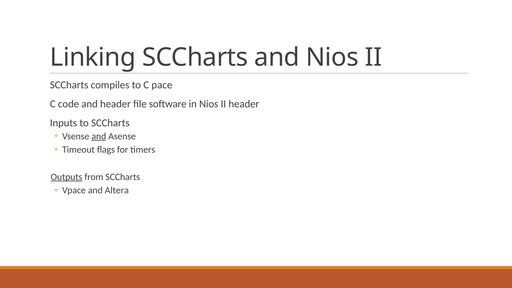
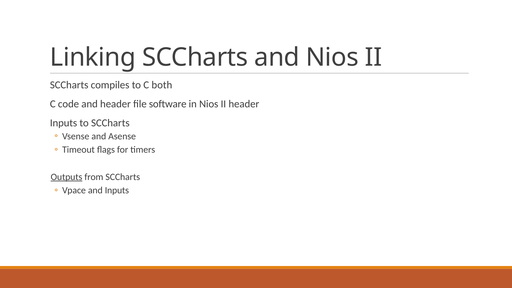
pace: pace -> both
and at (99, 136) underline: present -> none
and Altera: Altera -> Inputs
